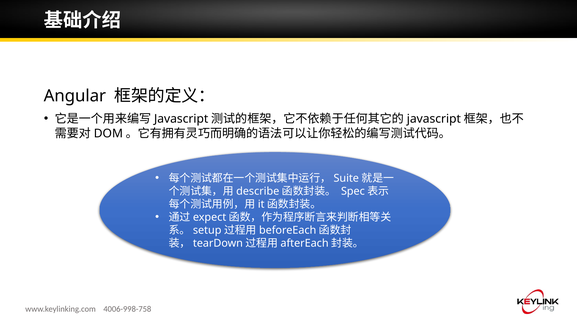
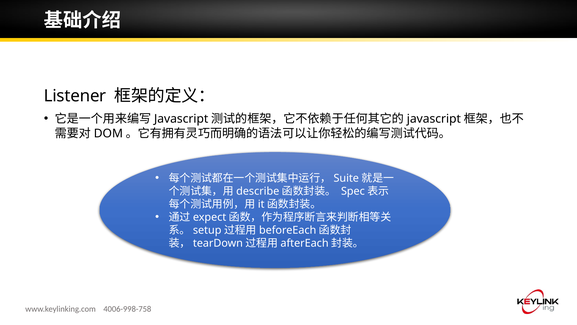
Angular: Angular -> Listener
